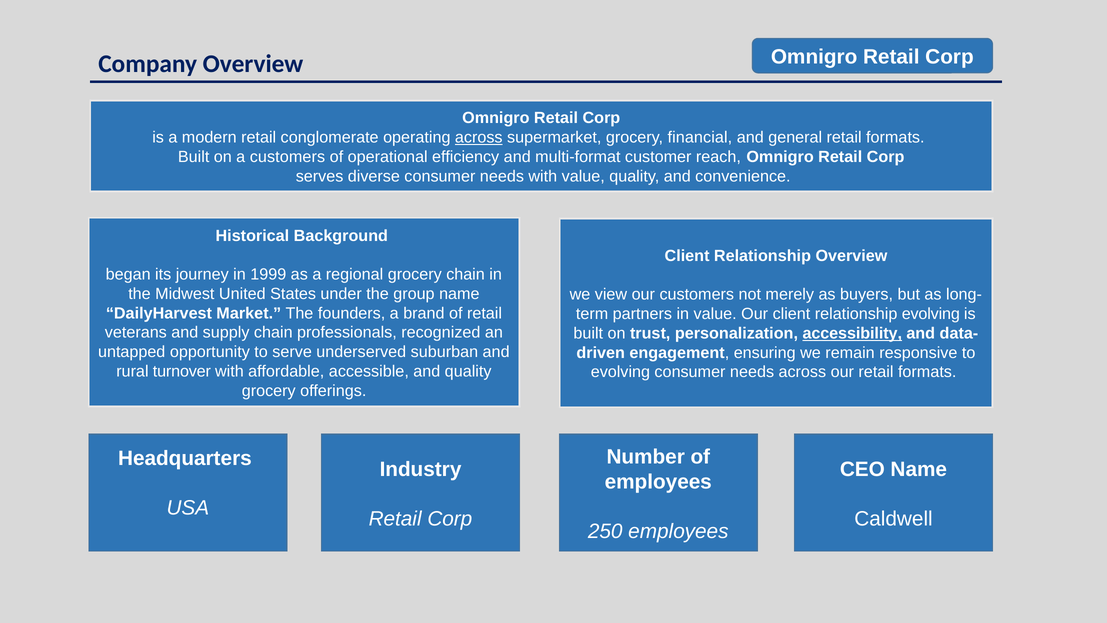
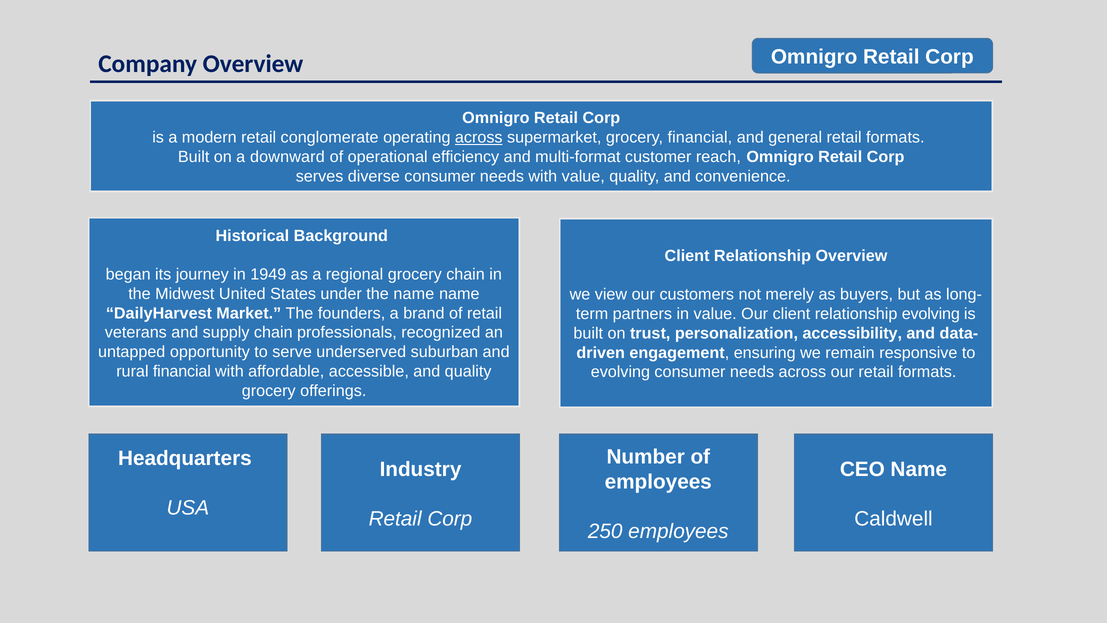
a customers: customers -> downward
1999: 1999 -> 1949
the group: group -> name
accessibility underline: present -> none
rural turnover: turnover -> financial
